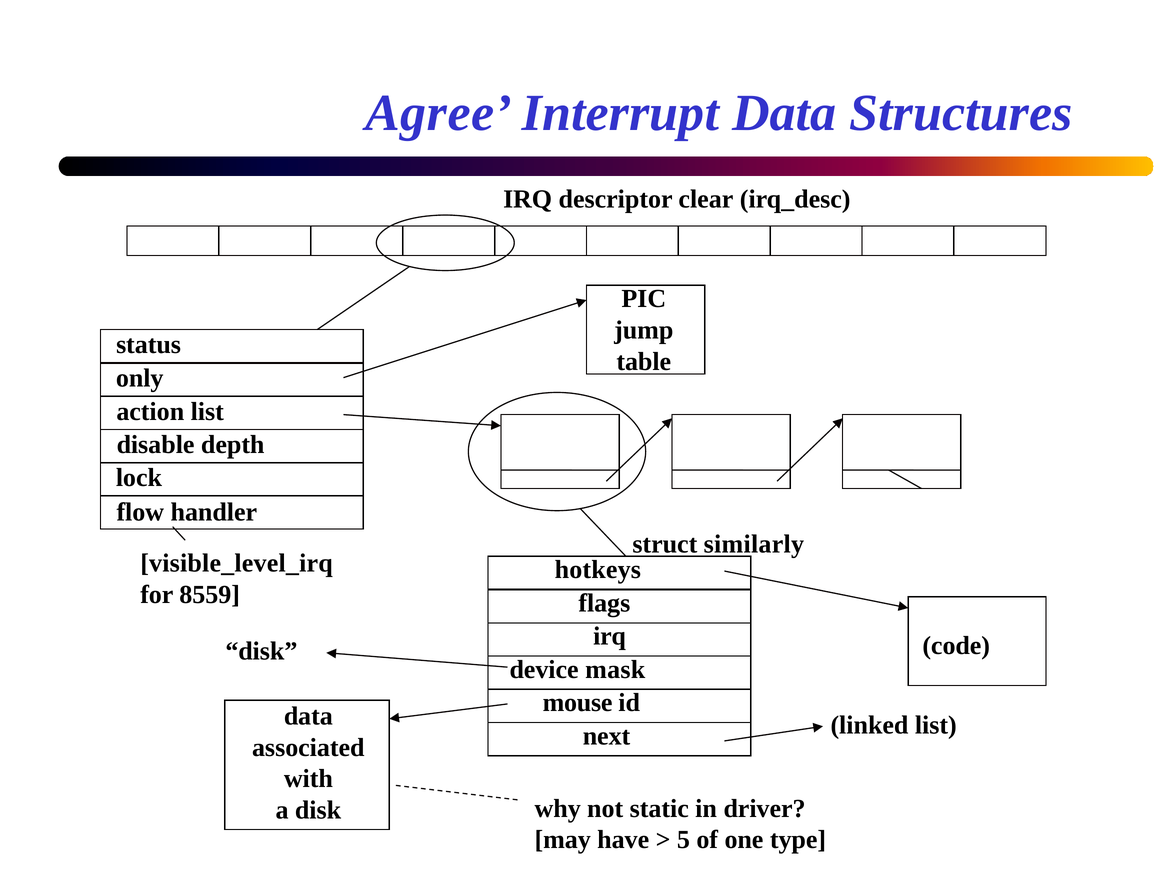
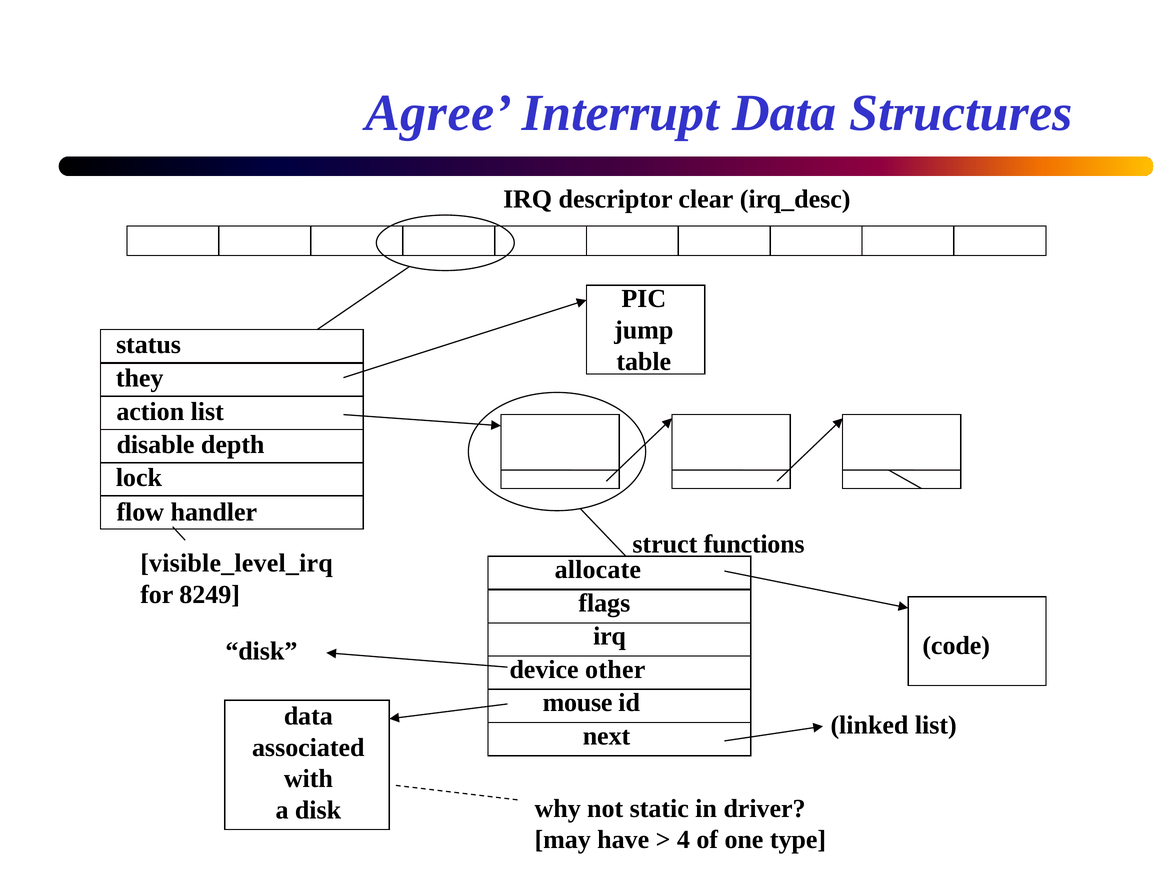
only: only -> they
similarly: similarly -> functions
hotkeys: hotkeys -> allocate
8559: 8559 -> 8249
mask: mask -> other
5: 5 -> 4
